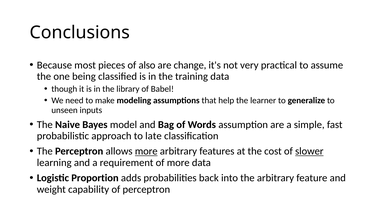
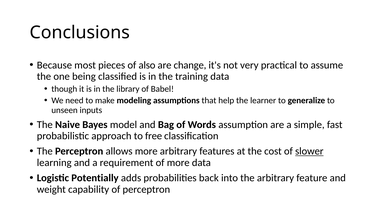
late: late -> free
more at (146, 151) underline: present -> none
Proportion: Proportion -> Potentially
